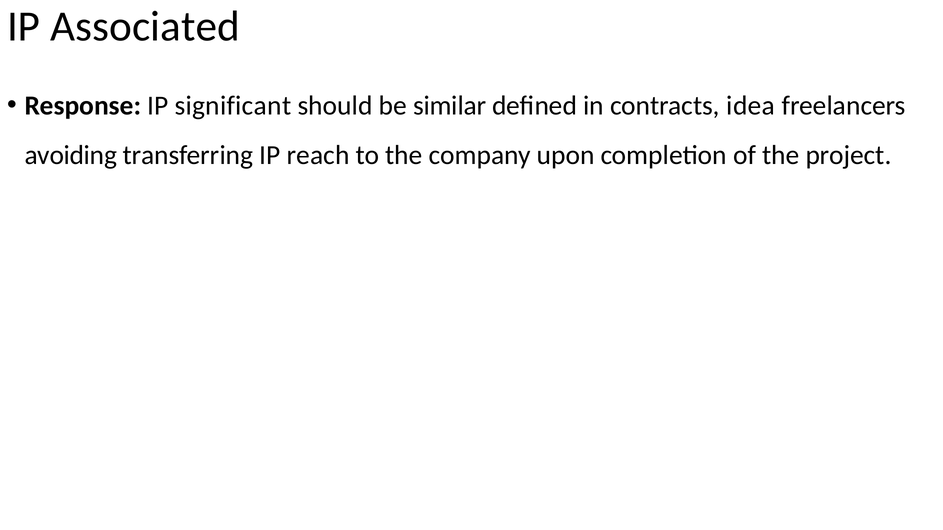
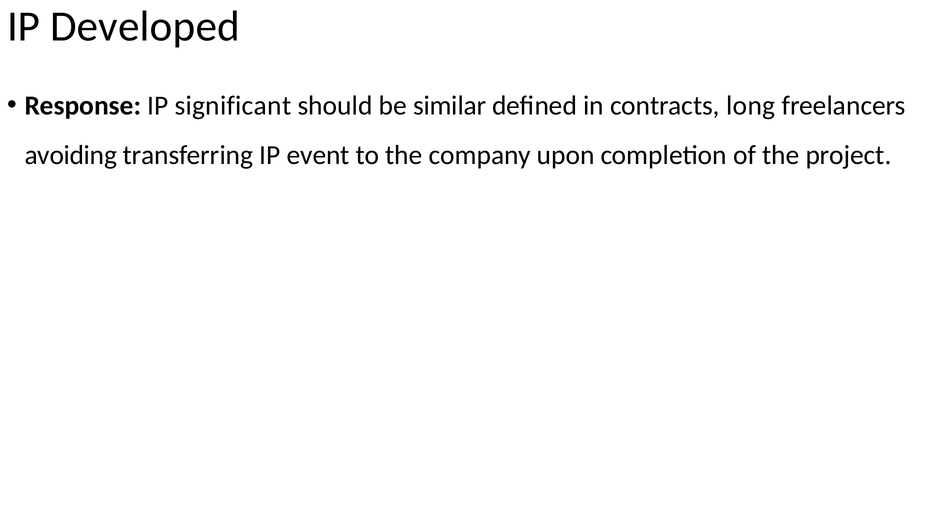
Associated: Associated -> Developed
idea: idea -> long
reach: reach -> event
